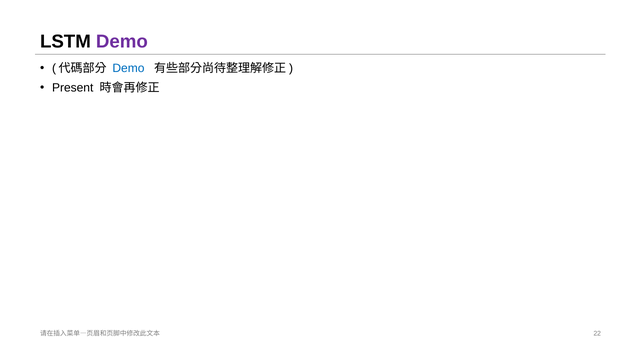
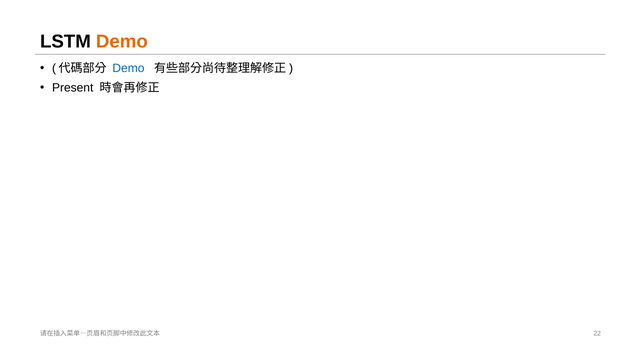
Demo at (122, 41) colour: purple -> orange
